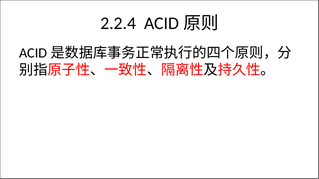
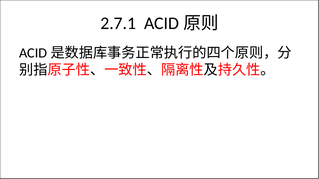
2.2.4: 2.2.4 -> 2.7.1
